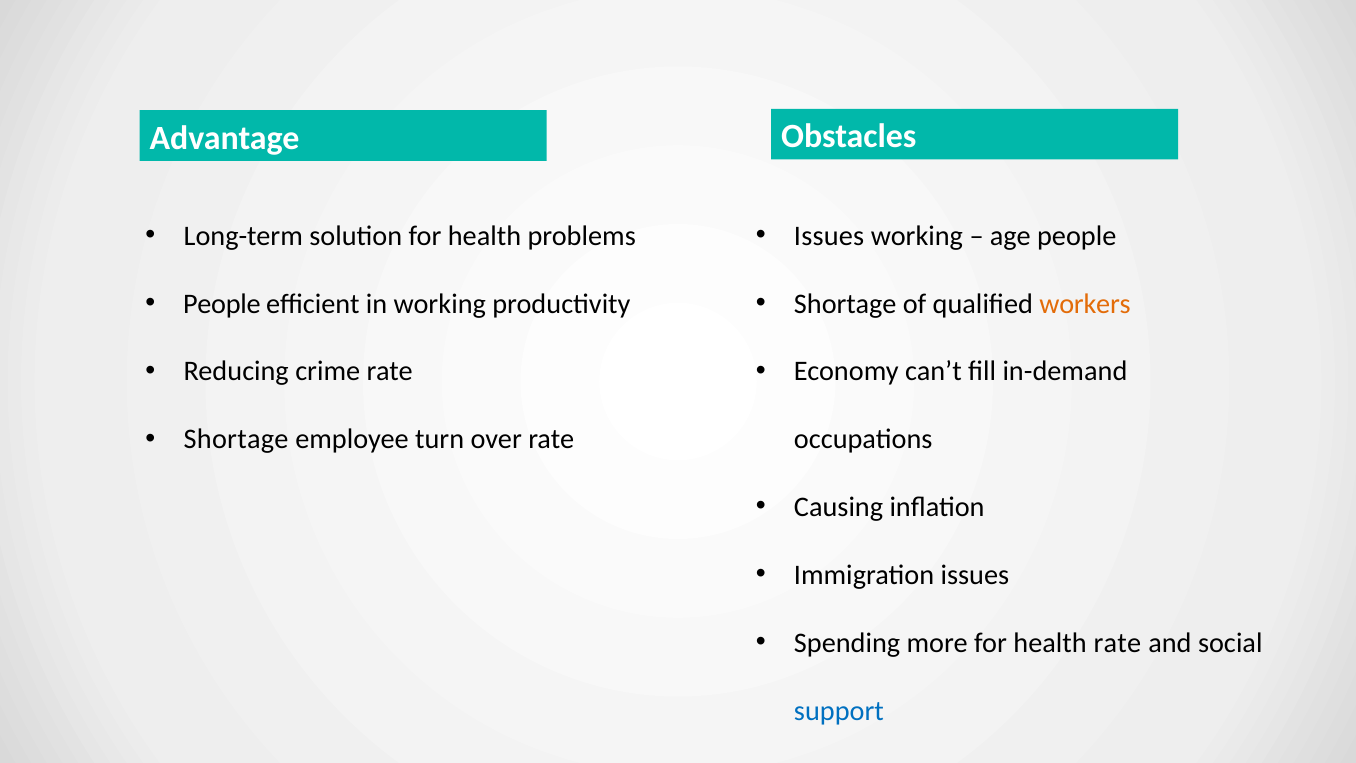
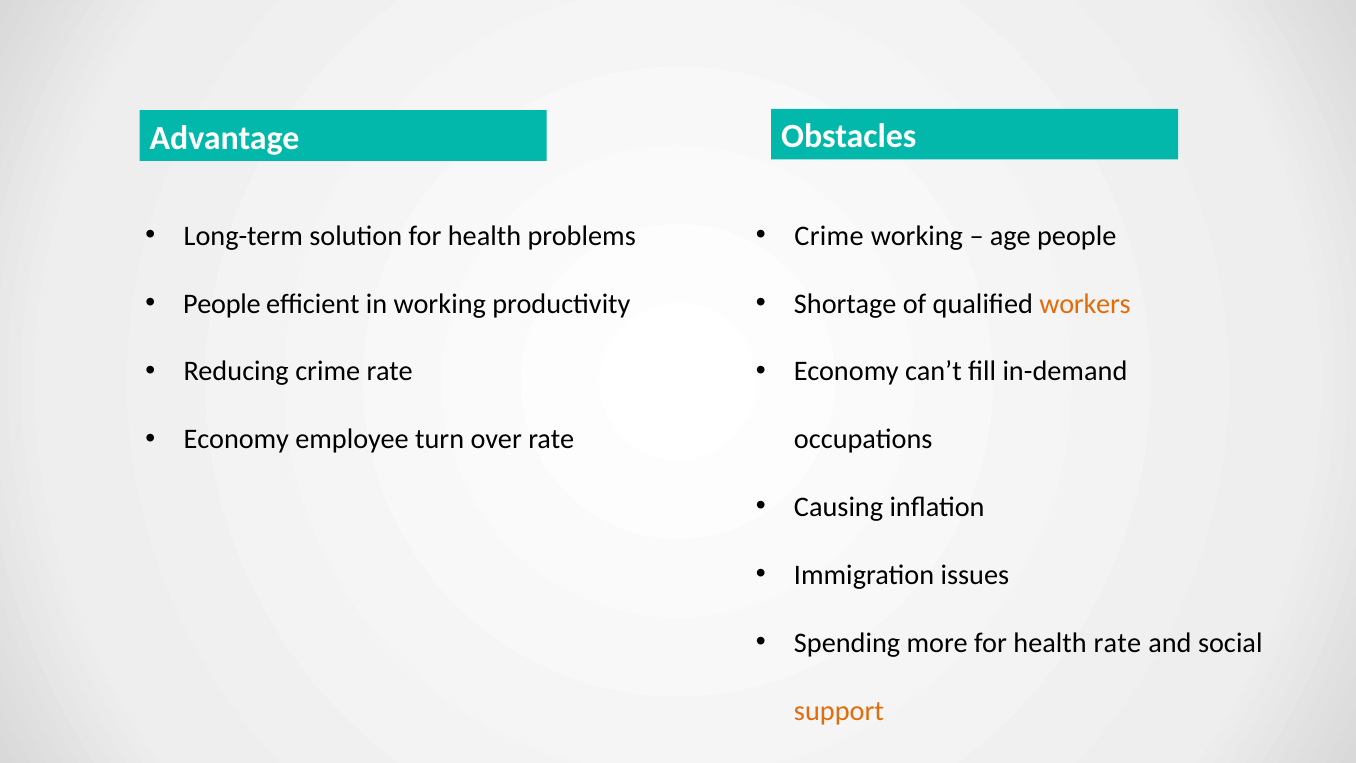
Issues at (829, 236): Issues -> Crime
Shortage at (236, 439): Shortage -> Economy
support colour: blue -> orange
